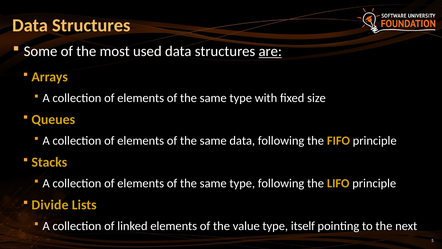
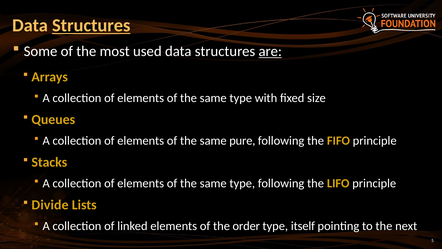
Structures at (91, 26) underline: none -> present
same data: data -> pure
value: value -> order
